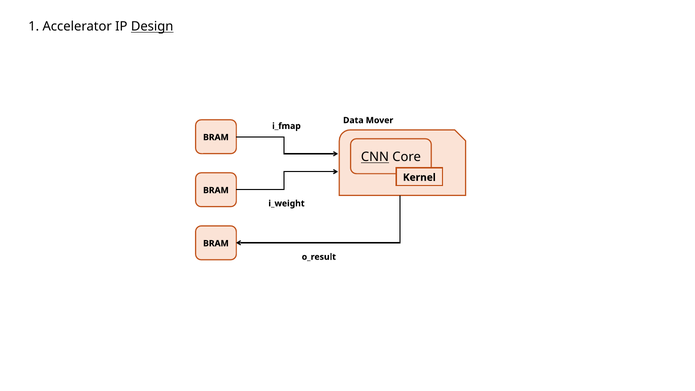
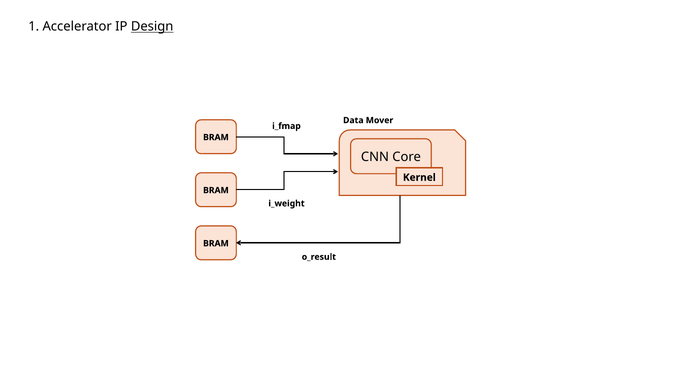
CNN underline: present -> none
